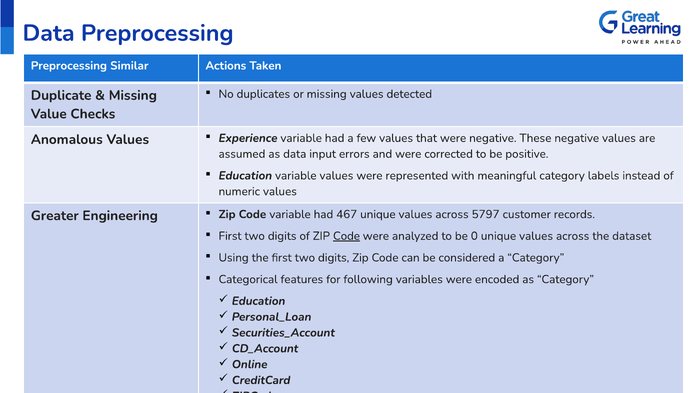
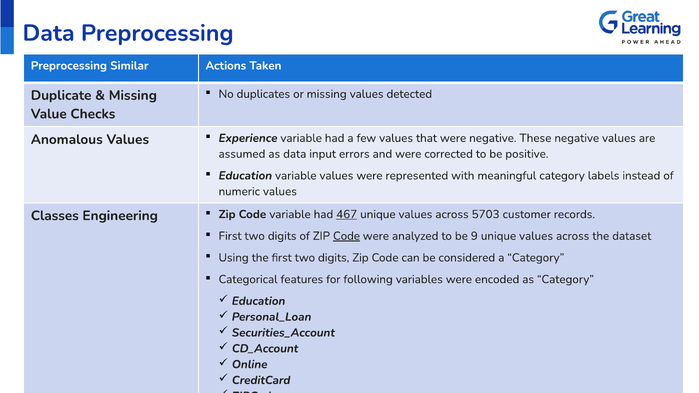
Greater: Greater -> Classes
467 underline: none -> present
5797: 5797 -> 5703
0: 0 -> 9
